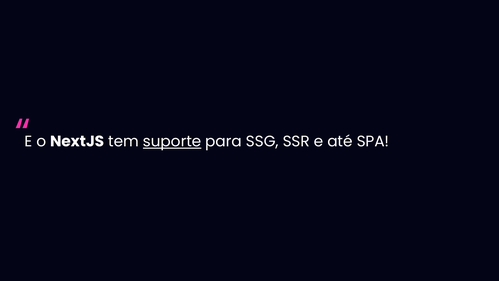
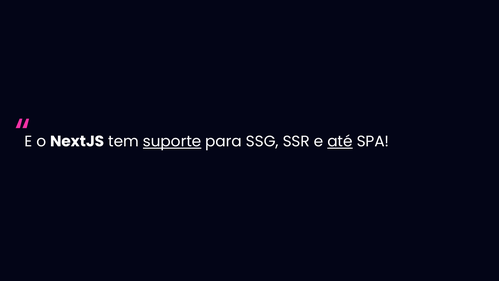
até underline: none -> present
